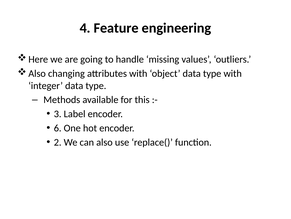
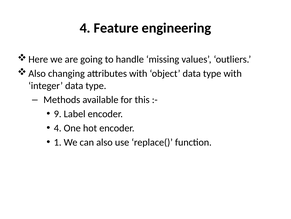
3: 3 -> 9
6 at (58, 128): 6 -> 4
2: 2 -> 1
